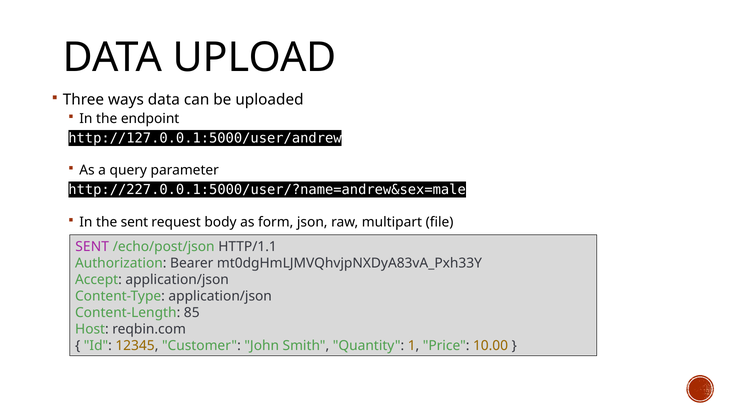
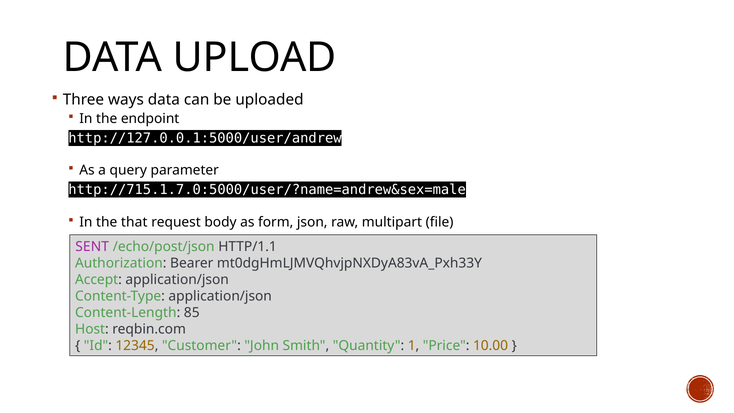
http://227.0.0.1:5000/user/?name=andrew&sex=male: http://227.0.0.1:5000/user/?name=andrew&sex=male -> http://715.1.7.0:5000/user/?name=andrew&sex=male
the sent: sent -> that
